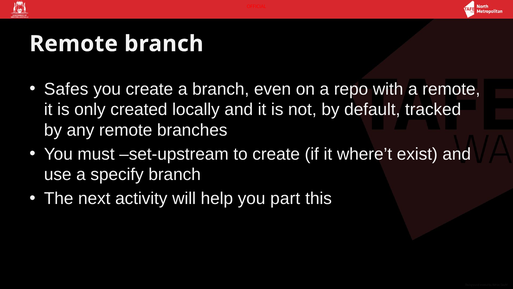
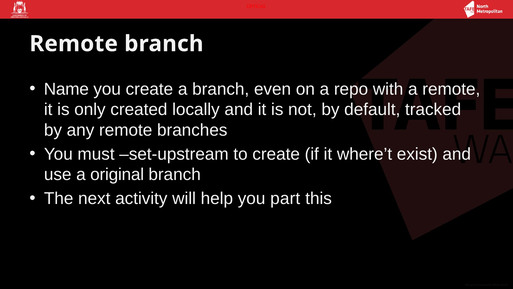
Safes: Safes -> Name
specify: specify -> original
